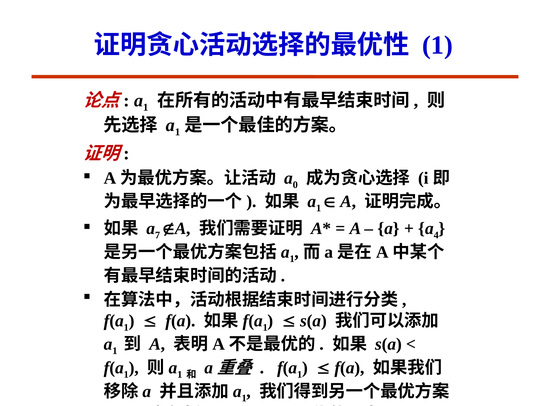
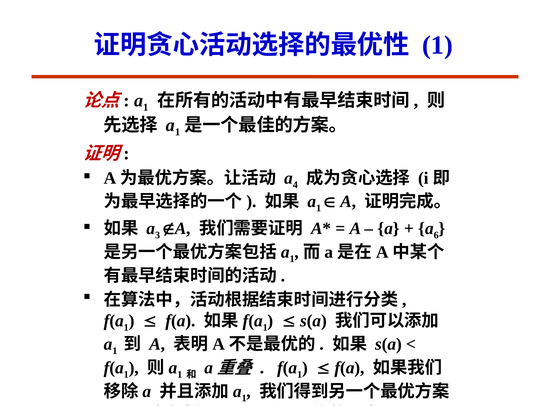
0: 0 -> 4
7: 7 -> 3
4: 4 -> 6
